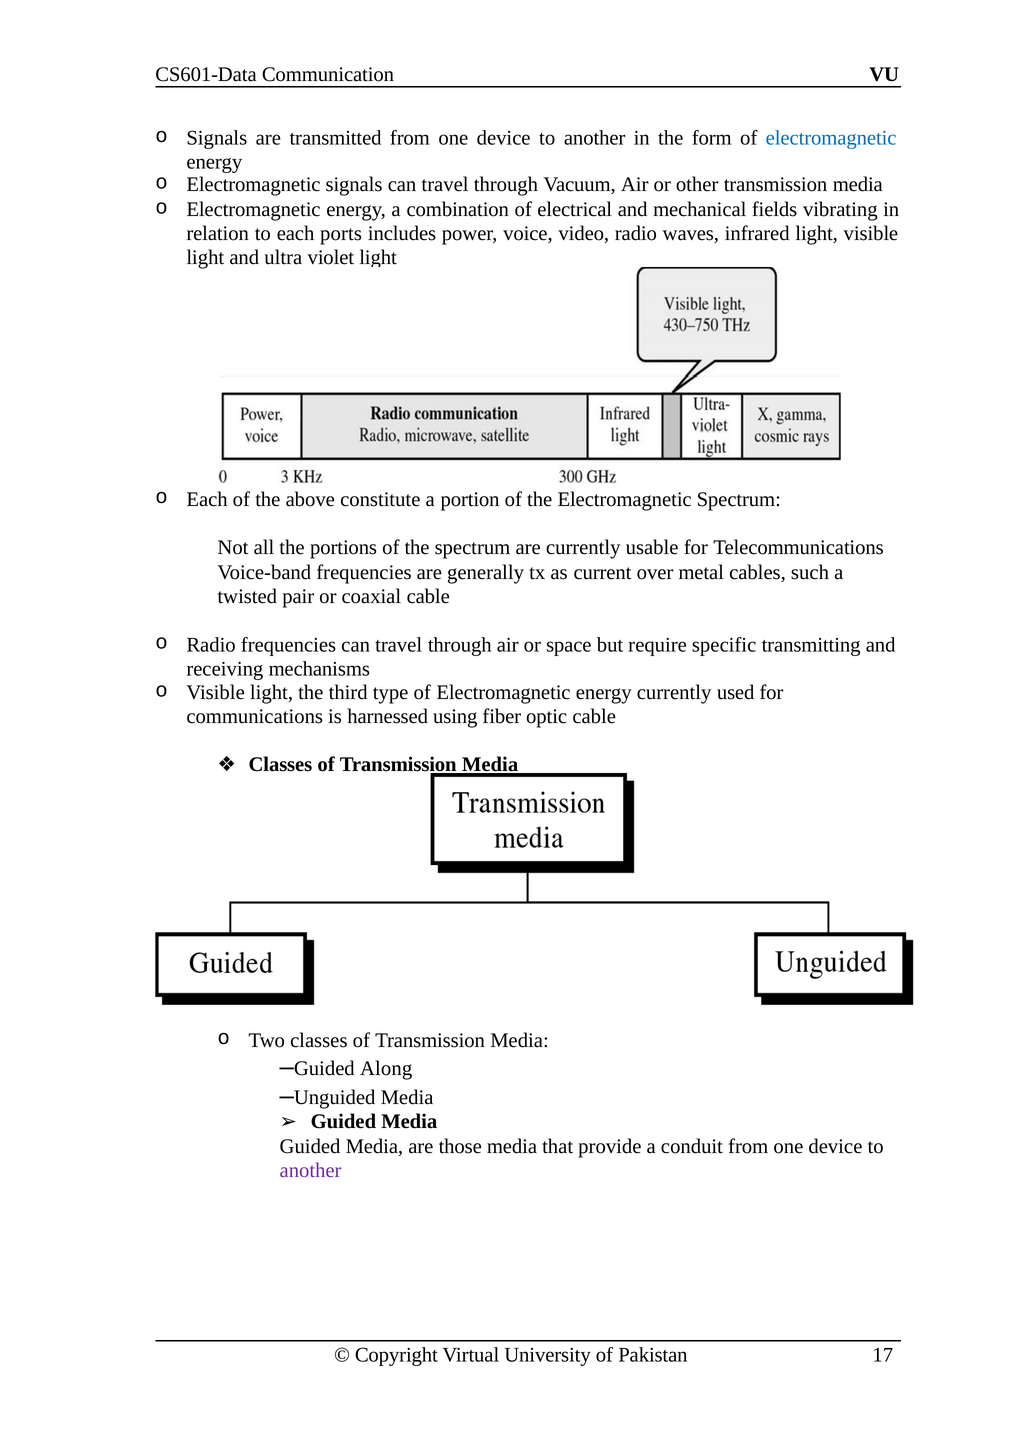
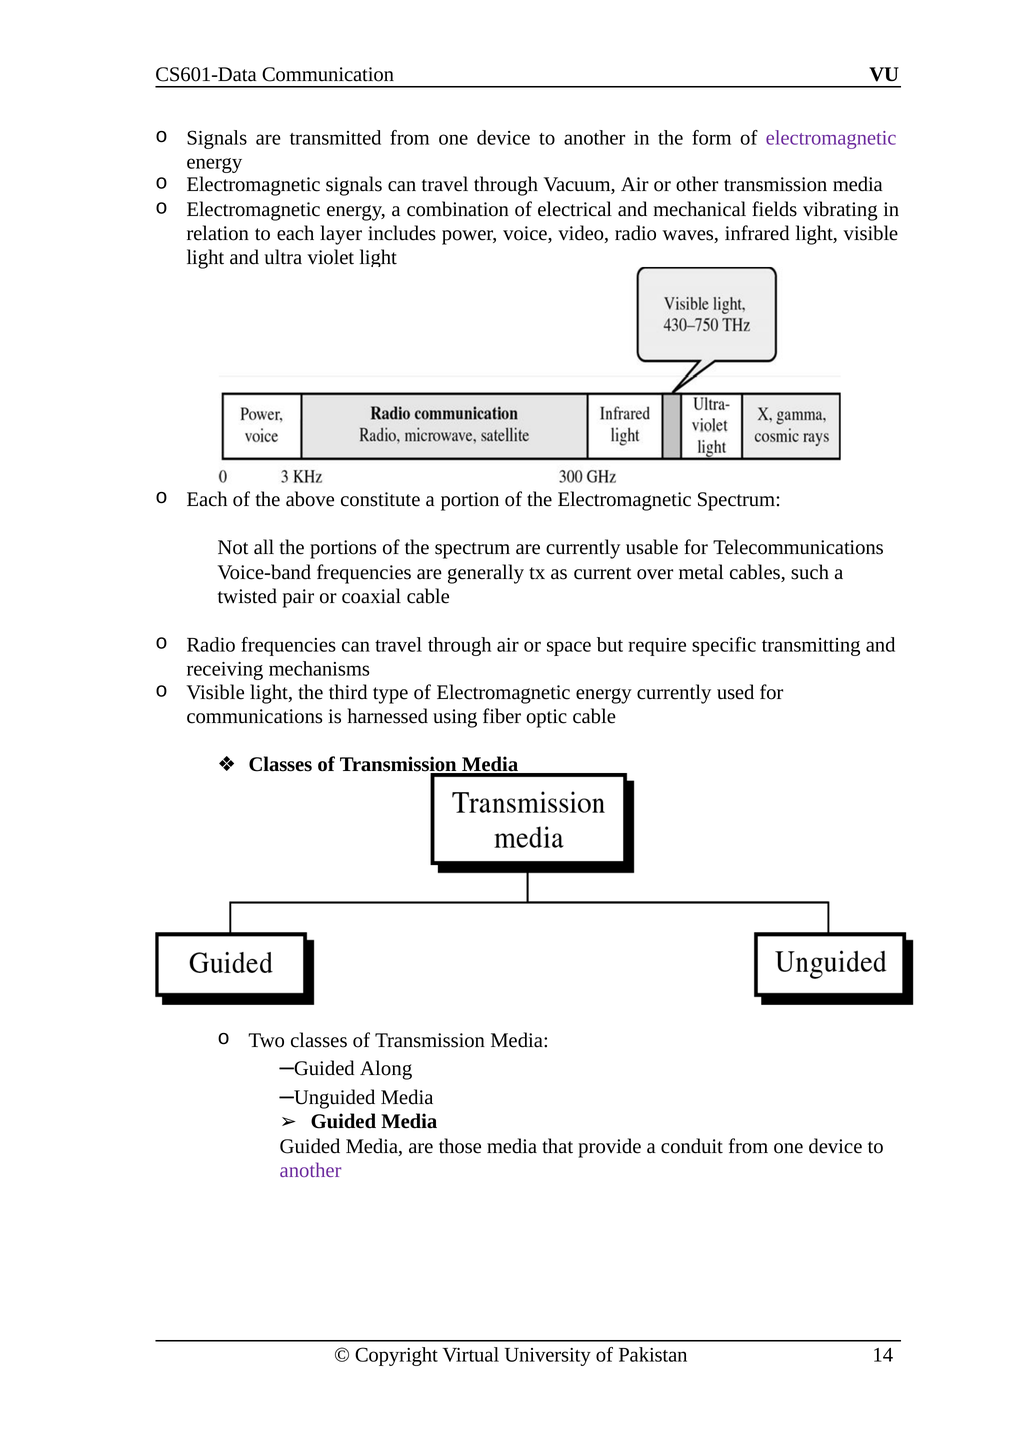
electromagnetic at (831, 138) colour: blue -> purple
ports: ports -> layer
17: 17 -> 14
